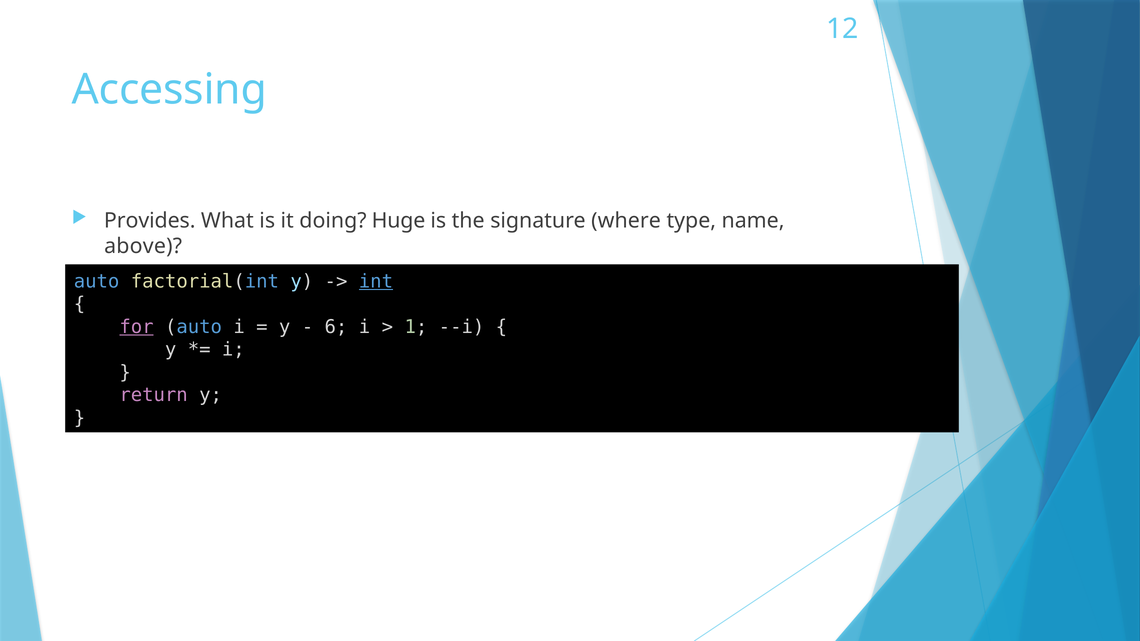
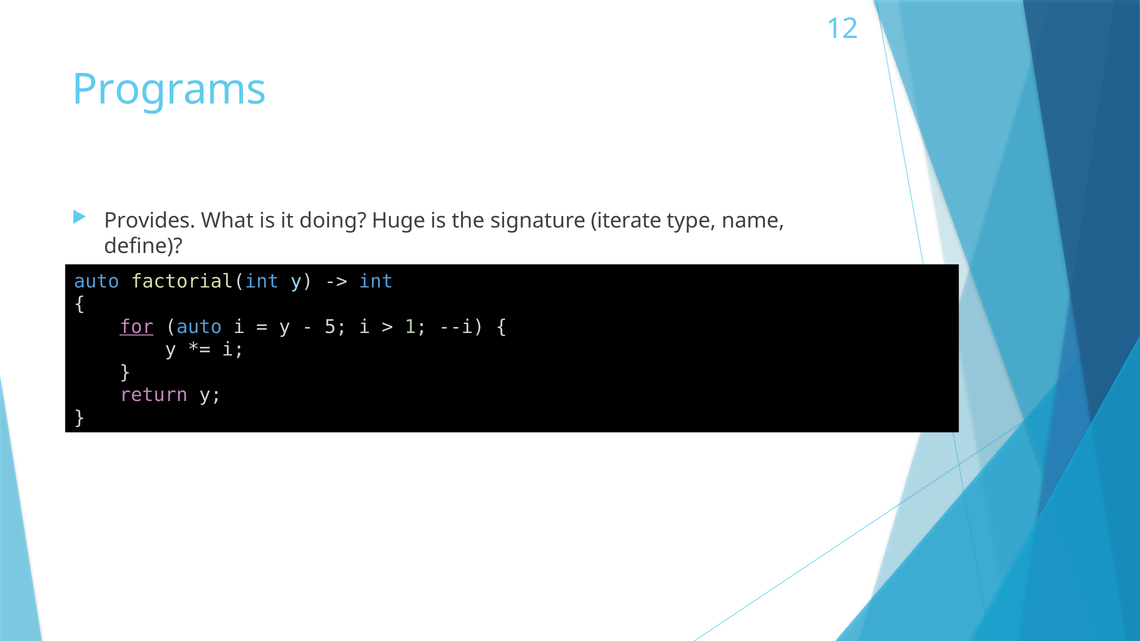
Accessing: Accessing -> Programs
where: where -> iterate
above: above -> define
int underline: present -> none
6: 6 -> 5
